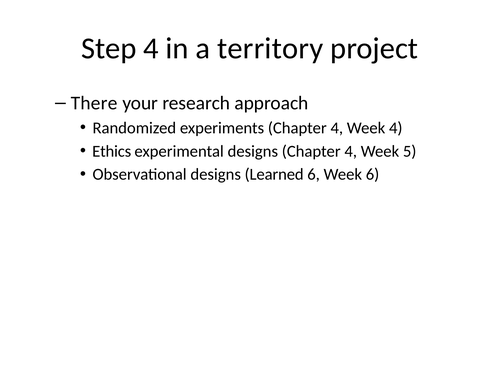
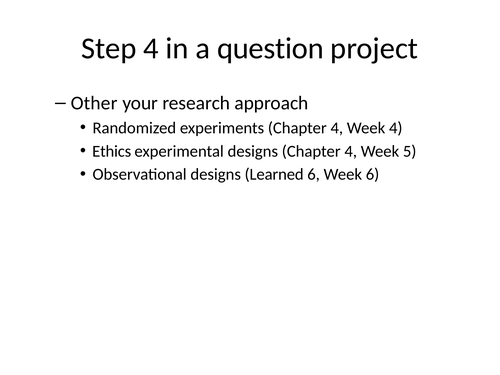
territory: territory -> question
There: There -> Other
